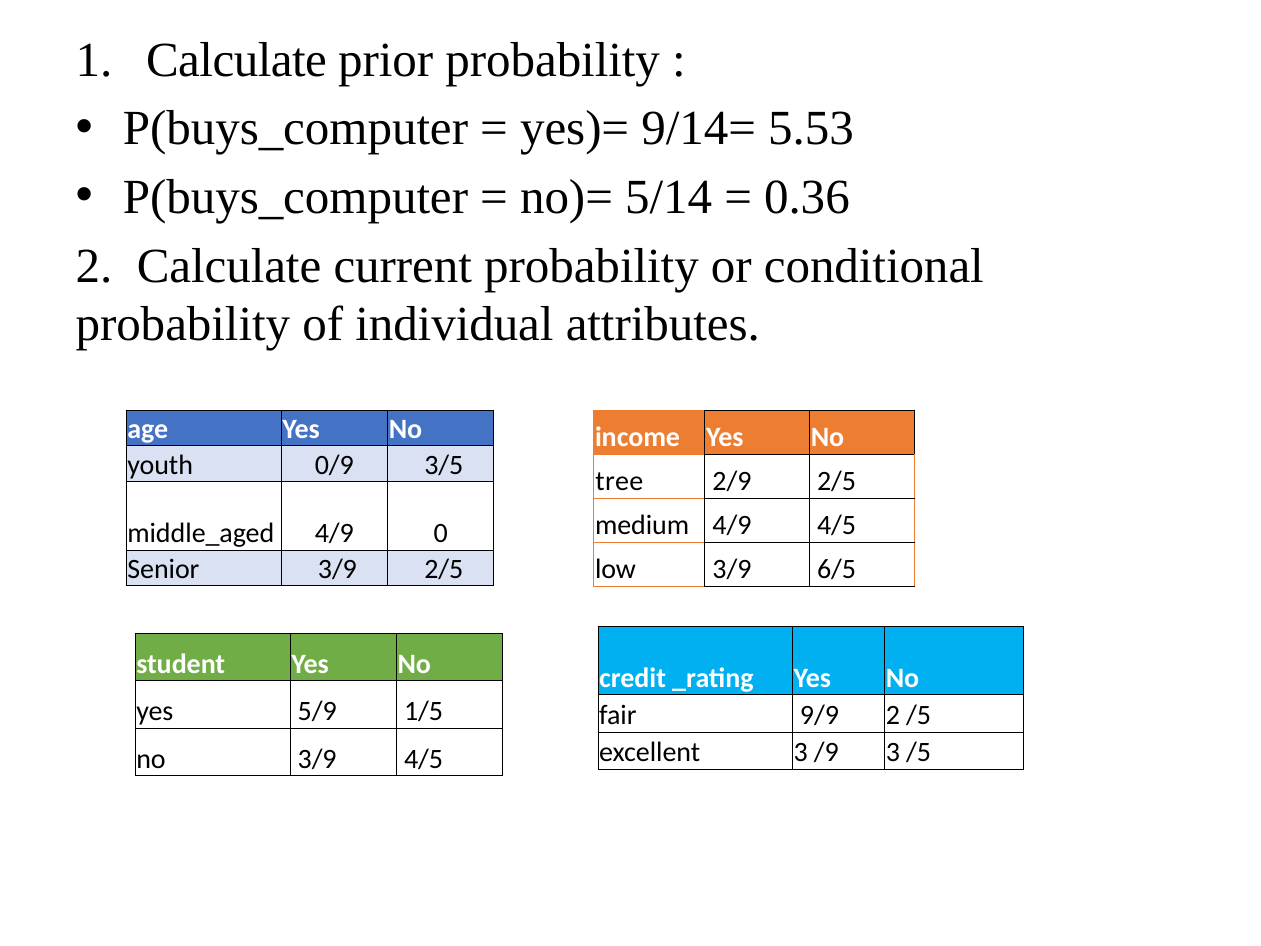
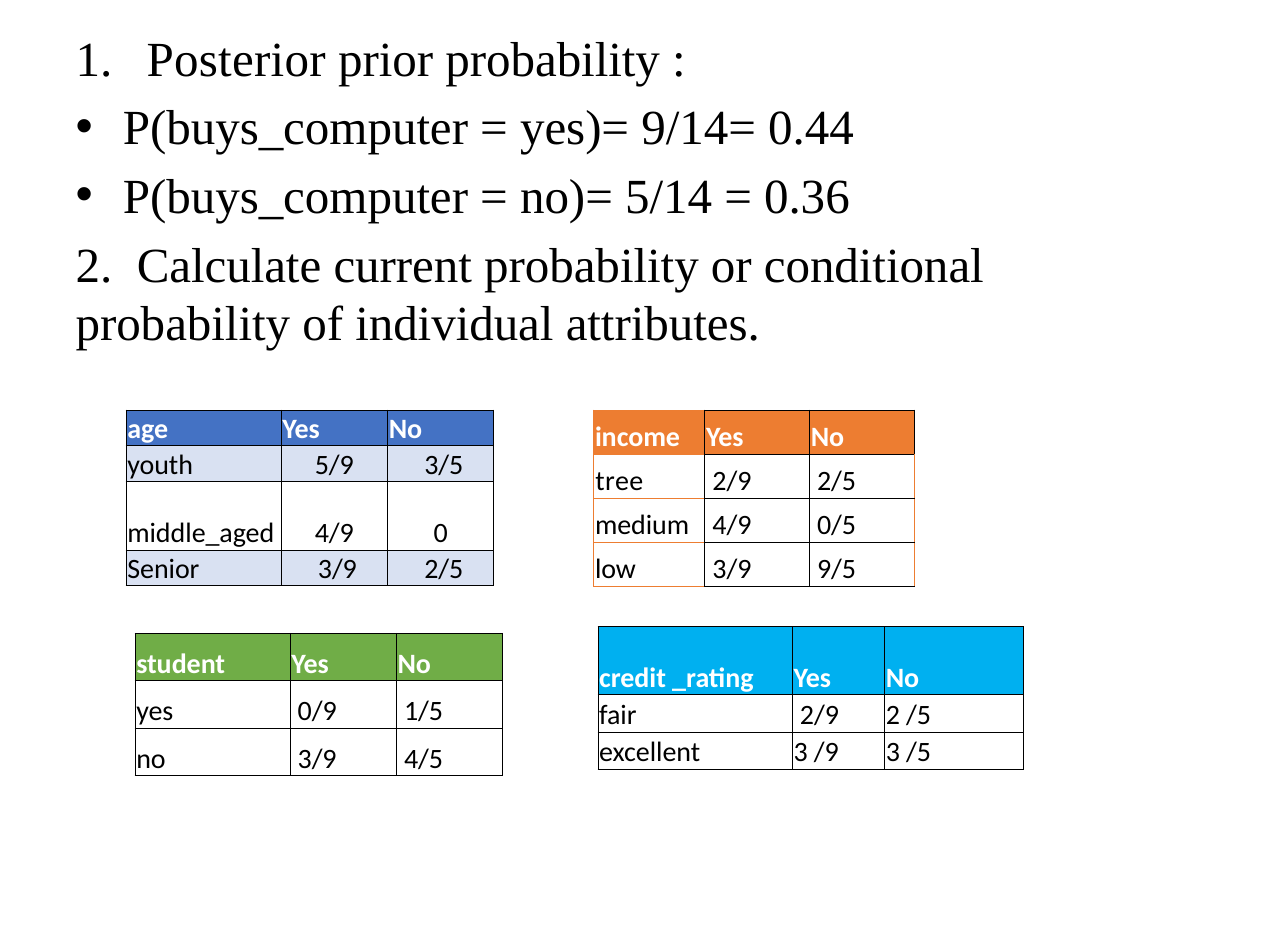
Calculate at (236, 60): Calculate -> Posterior
5.53: 5.53 -> 0.44
0/9: 0/9 -> 5/9
4/9 4/5: 4/5 -> 0/5
6/5: 6/5 -> 9/5
5/9: 5/9 -> 0/9
fair 9/9: 9/9 -> 2/9
